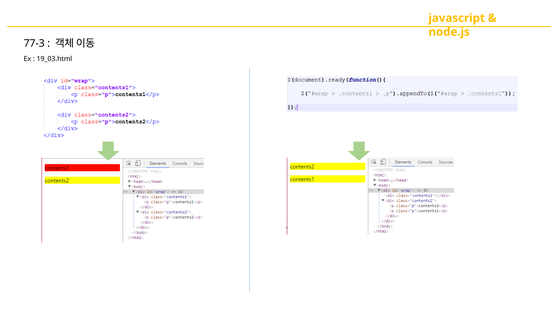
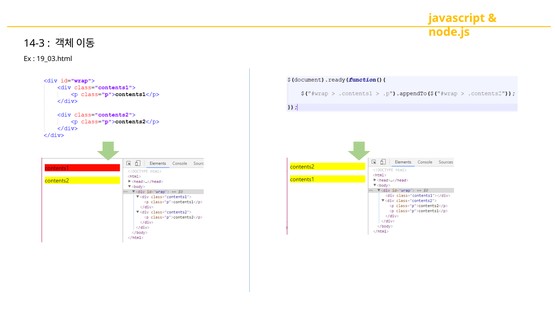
77-3: 77-3 -> 14-3
